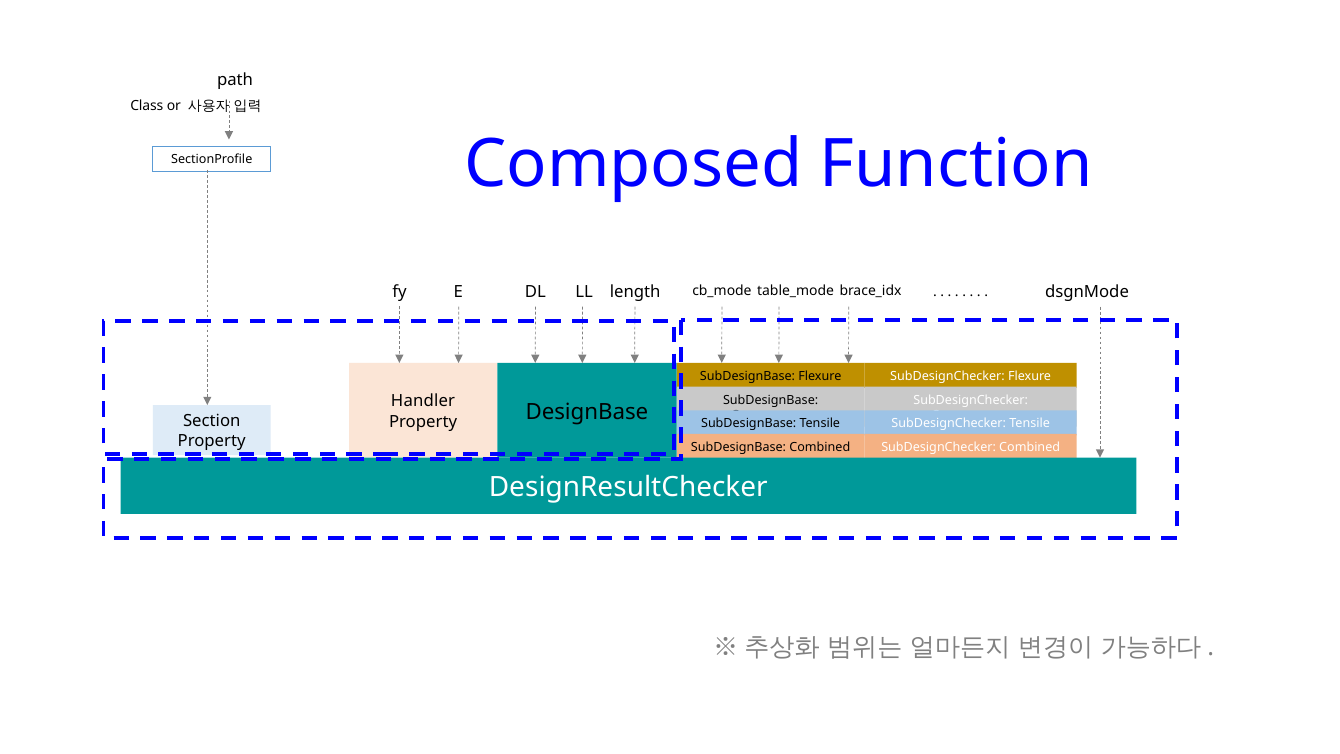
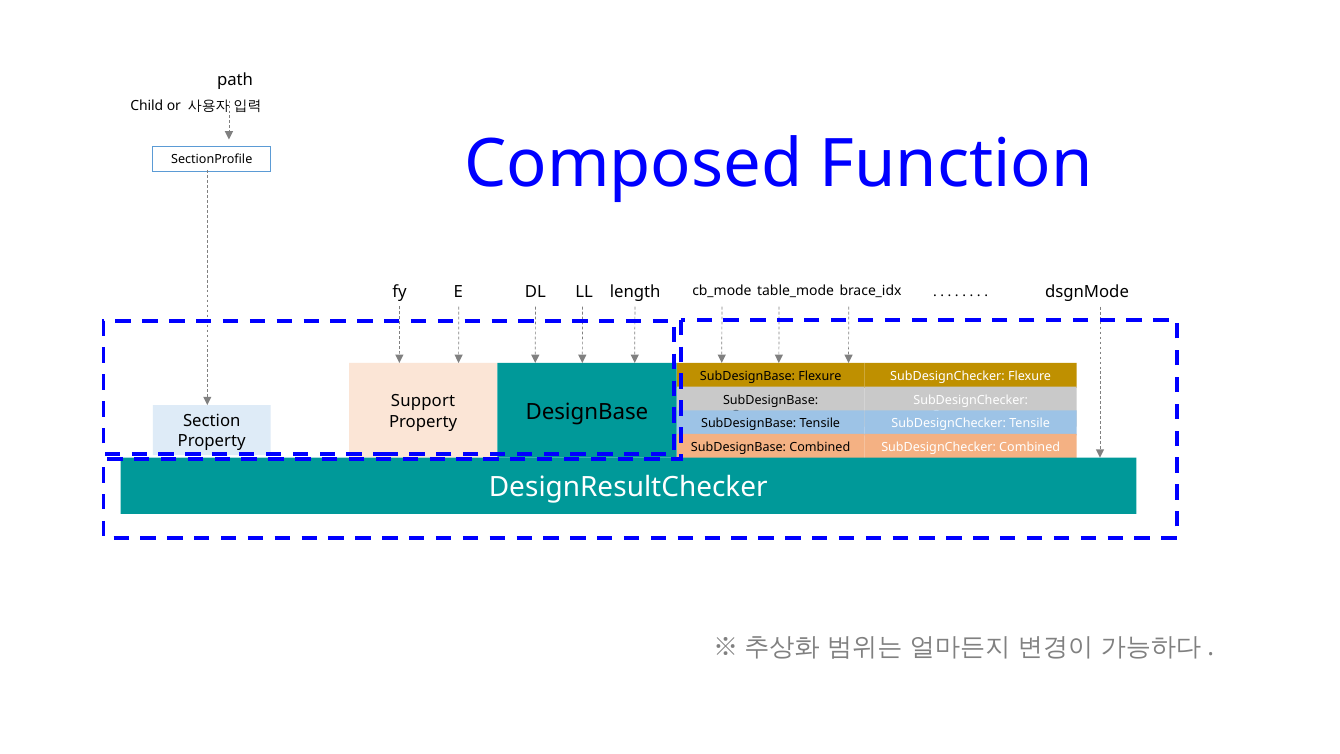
Class: Class -> Child
Handler: Handler -> Support
